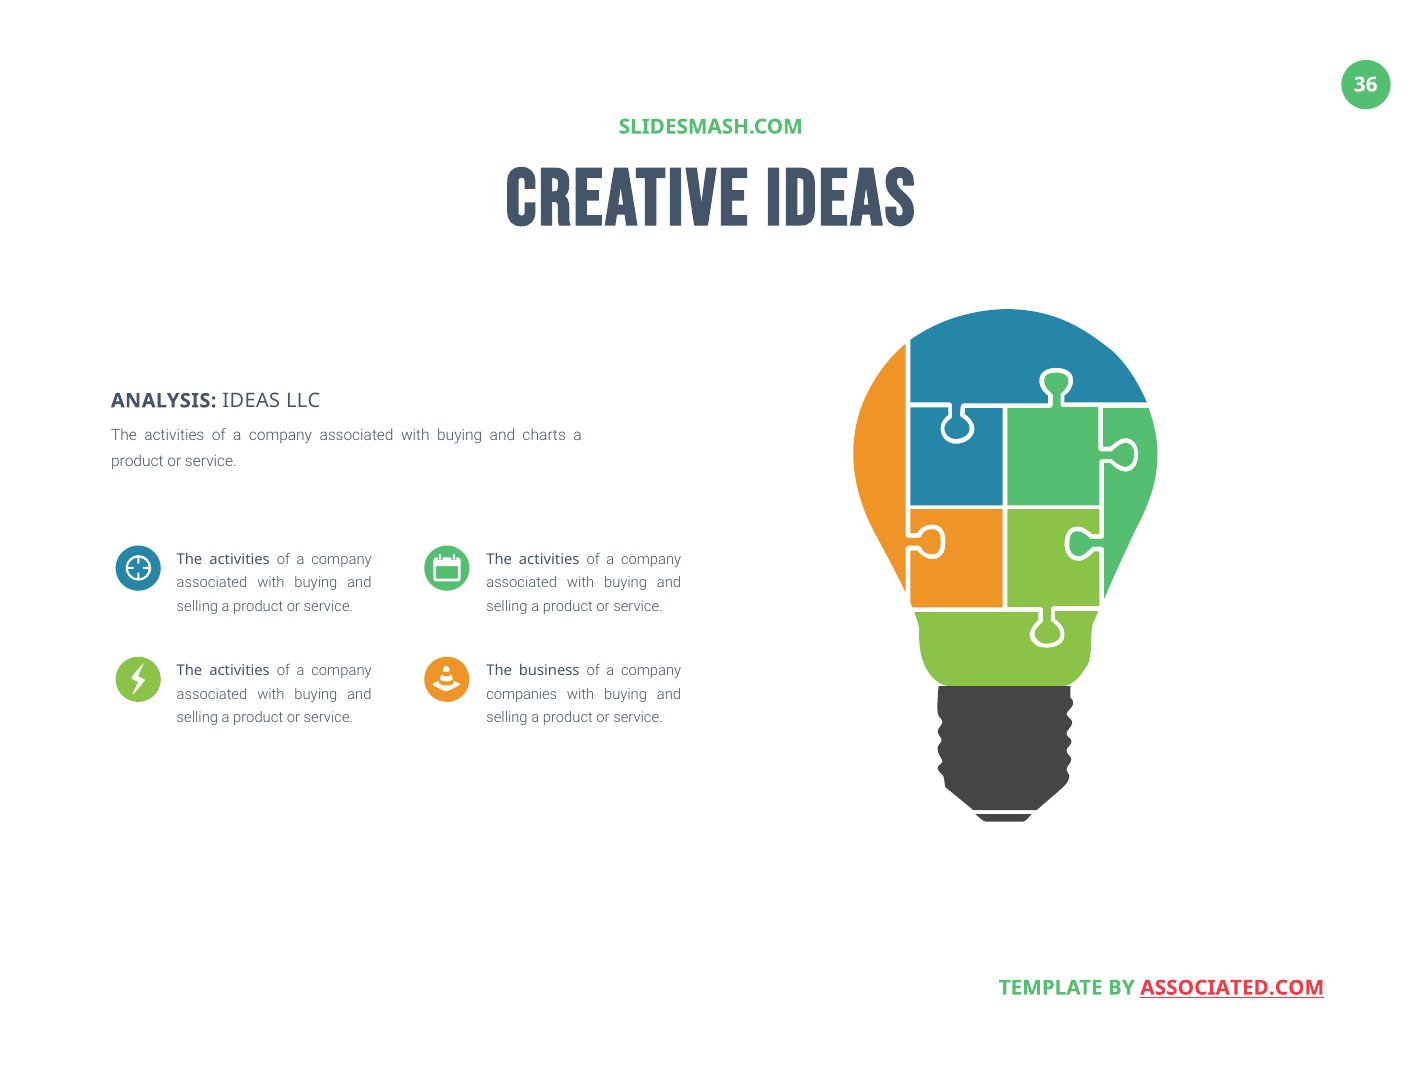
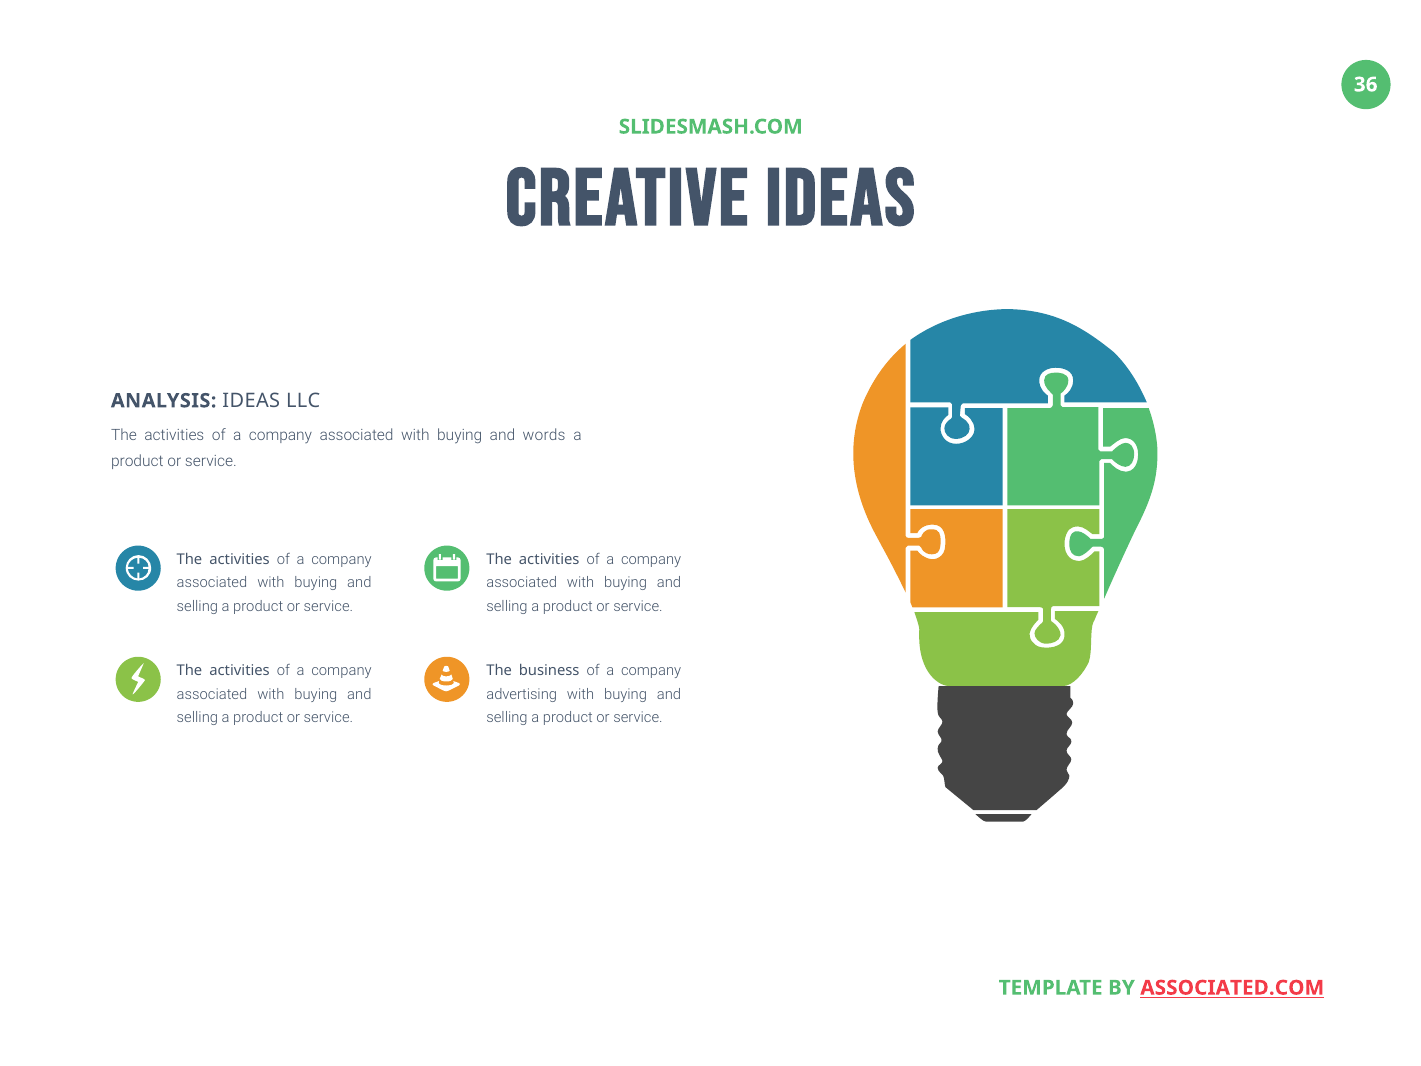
charts: charts -> words
companies: companies -> advertising
